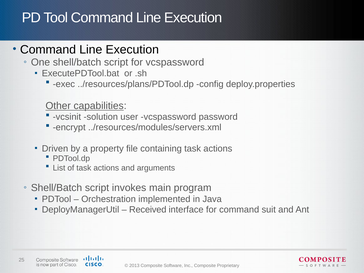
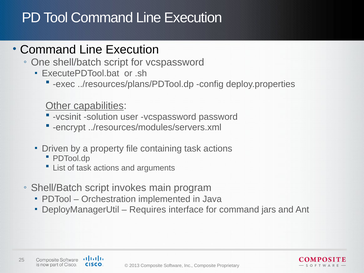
Received: Received -> Requires
suit: suit -> jars
